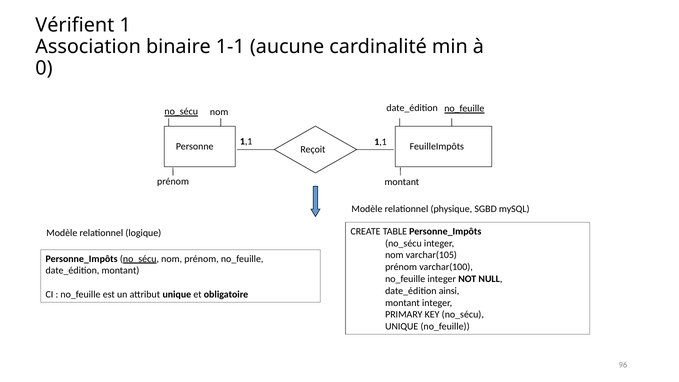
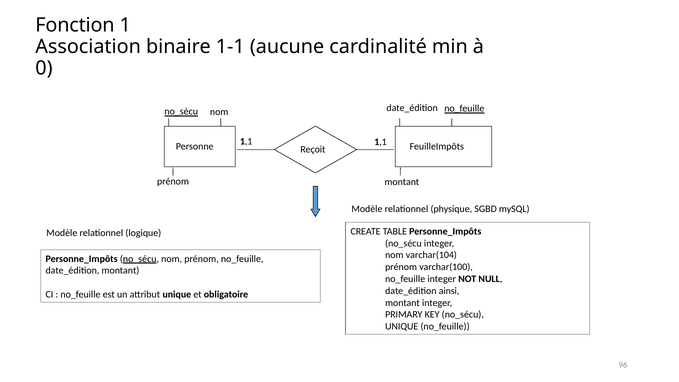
Vérifient: Vérifient -> Fonction
varchar(105: varchar(105 -> varchar(104
